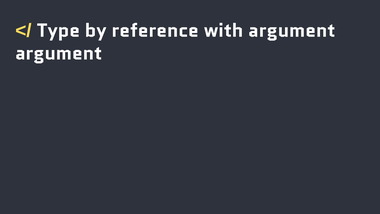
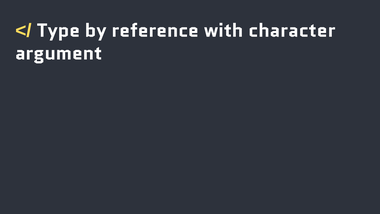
with argument: argument -> character
